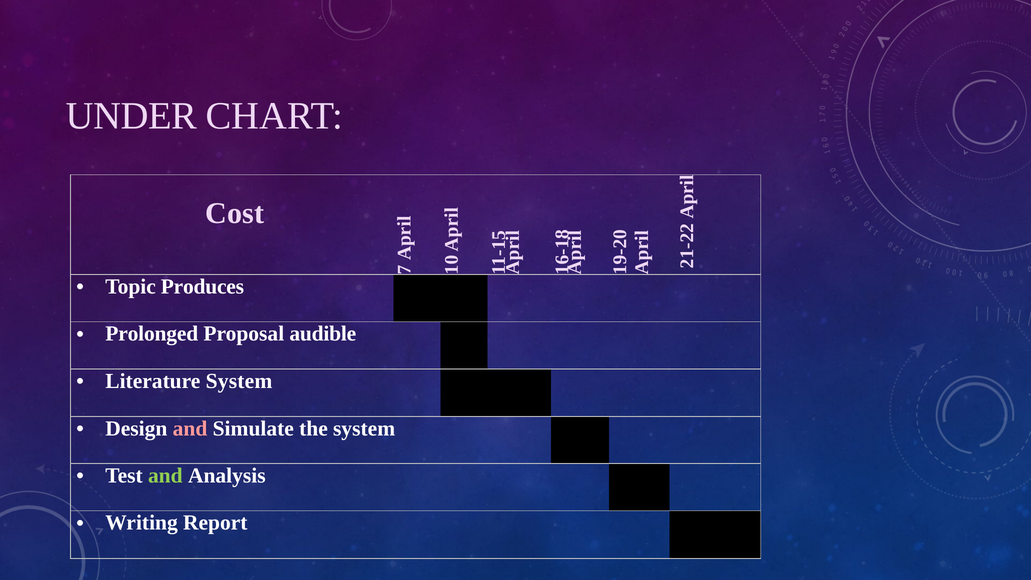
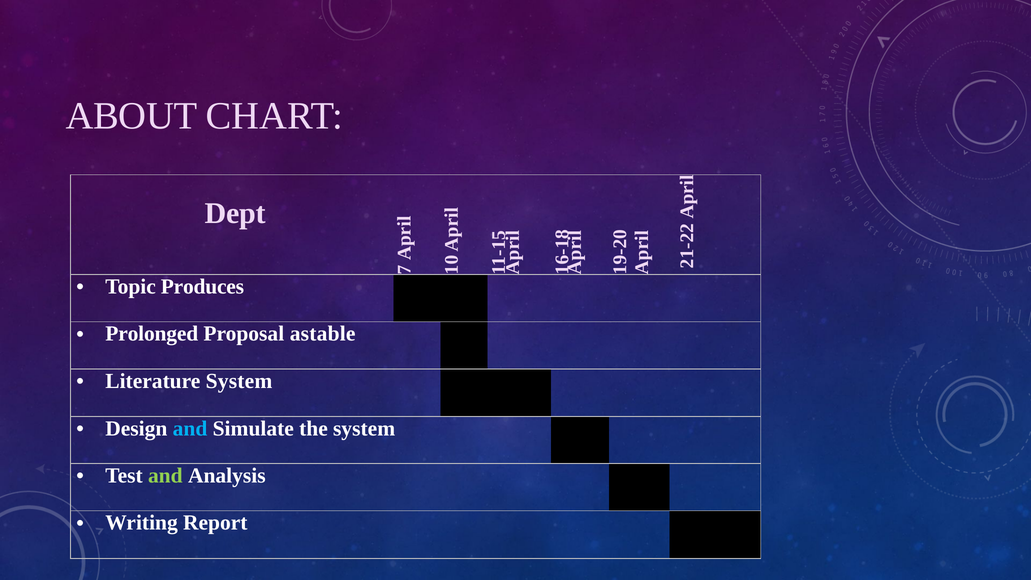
UNDER: UNDER -> ABOUT
Cost: Cost -> Dept
audible: audible -> astable
and at (190, 428) colour: pink -> light blue
